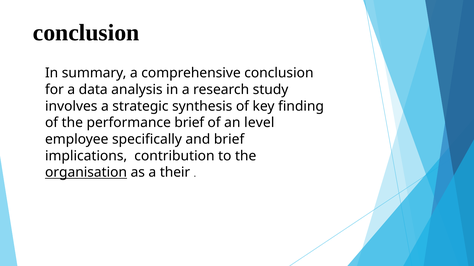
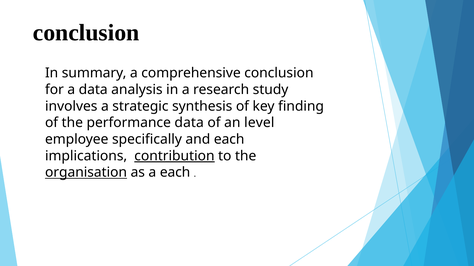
performance brief: brief -> data
and brief: brief -> each
contribution underline: none -> present
a their: their -> each
